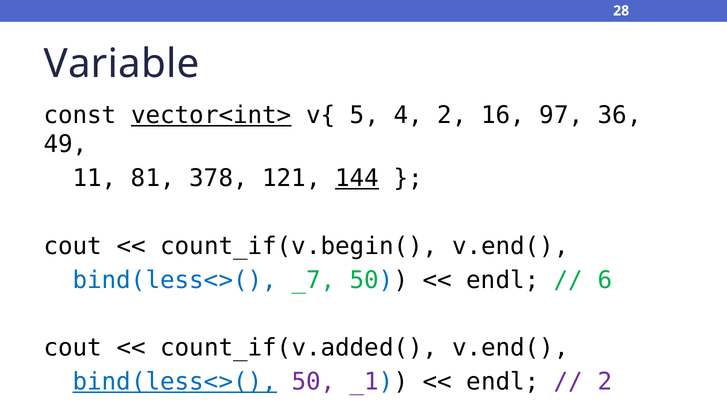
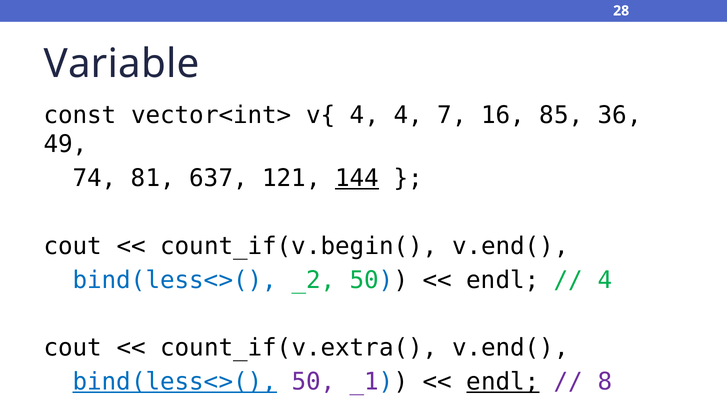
vector<int> underline: present -> none
v{ 5: 5 -> 4
4 2: 2 -> 7
97: 97 -> 85
11: 11 -> 74
378: 378 -> 637
_7: _7 -> _2
6 at (605, 280): 6 -> 4
count_if(v.added(: count_if(v.added( -> count_if(v.extra(
endl at (503, 382) underline: none -> present
2 at (605, 382): 2 -> 8
